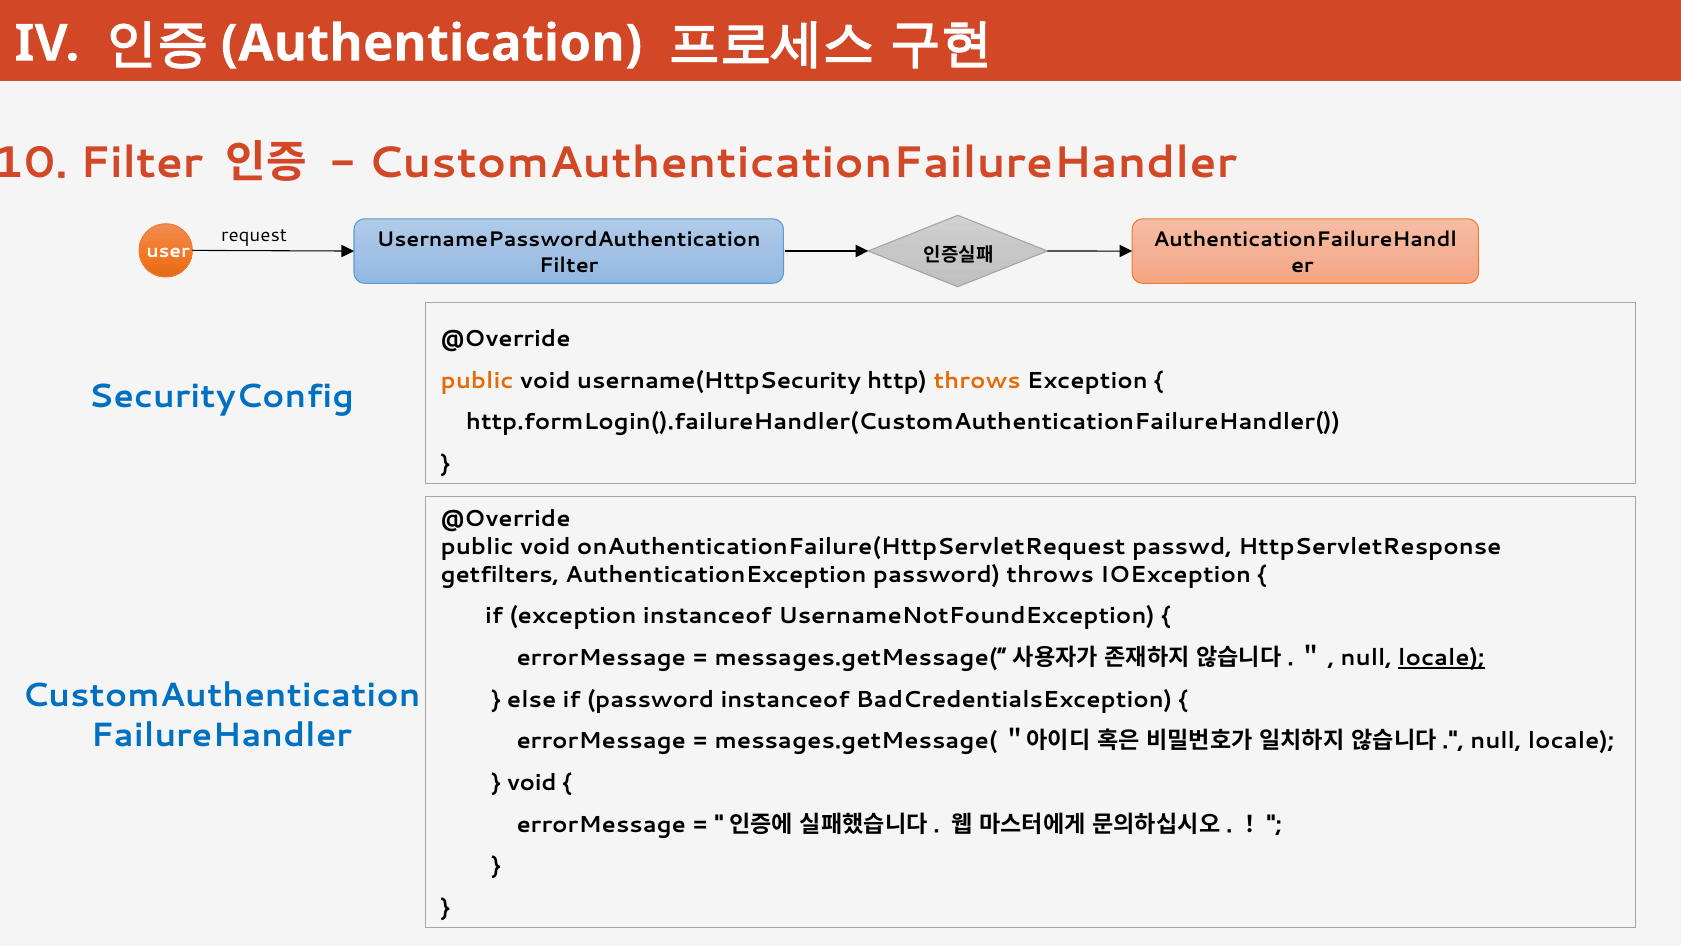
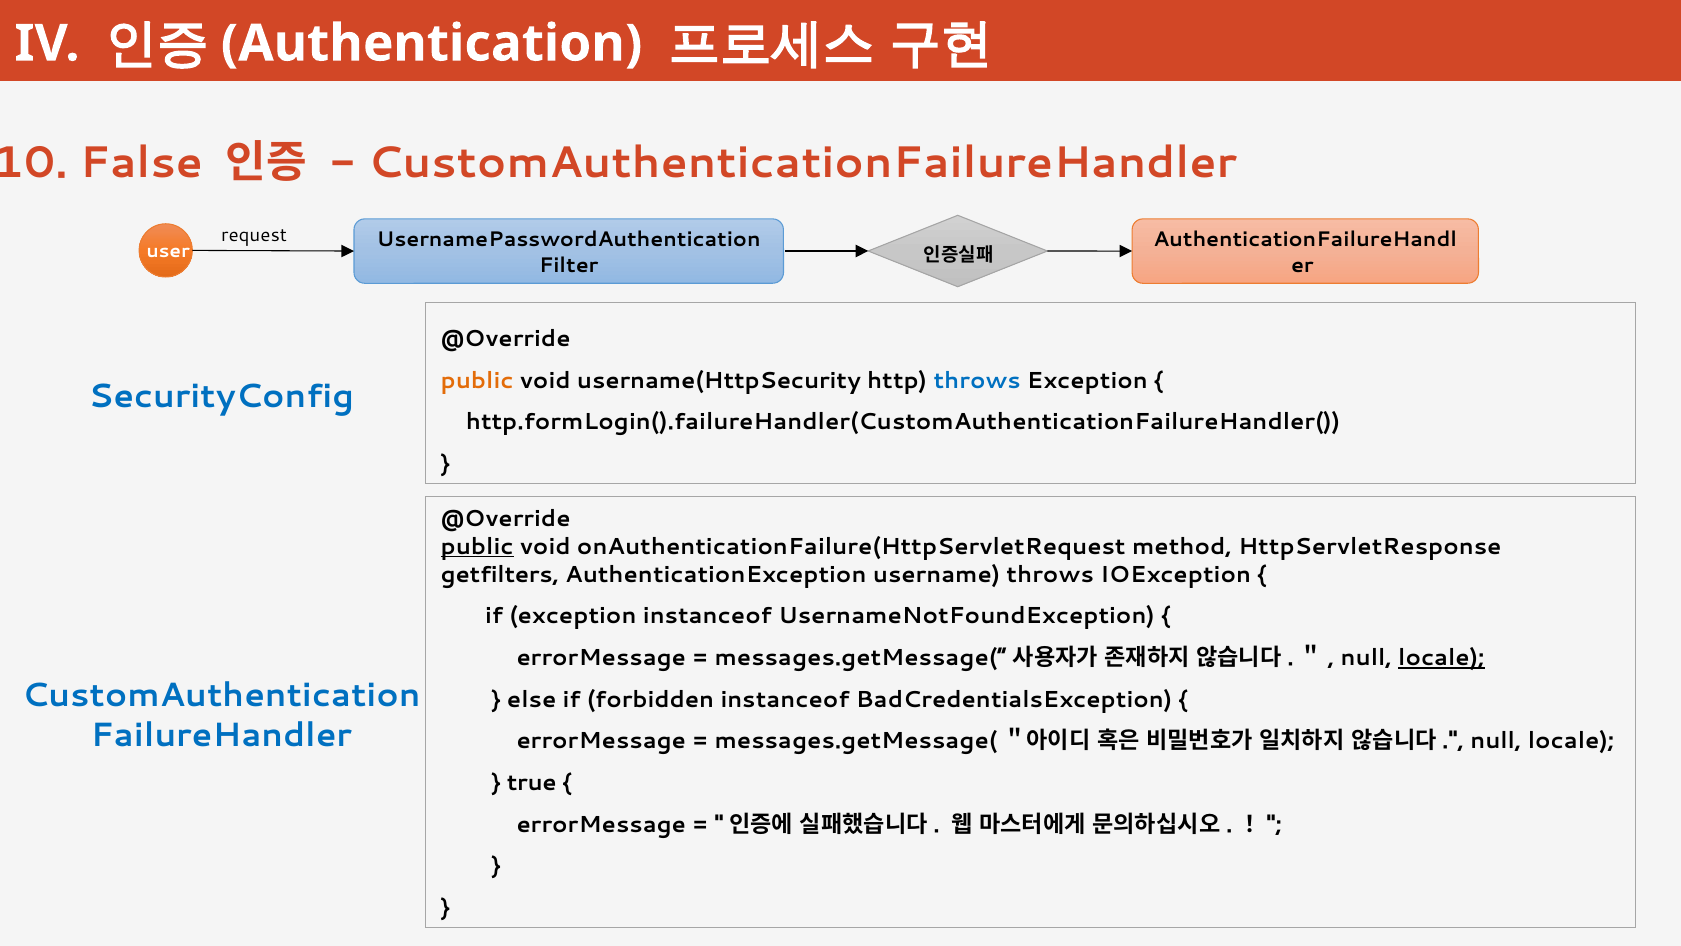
Filter at (141, 163): Filter -> False
throws at (977, 380) colour: orange -> blue
public at (477, 547) underline: none -> present
passwd: passwd -> method
AuthenticationException password: password -> username
if password: password -> forbidden
void at (532, 782): void -> true
